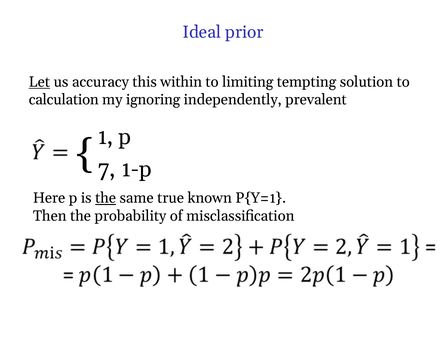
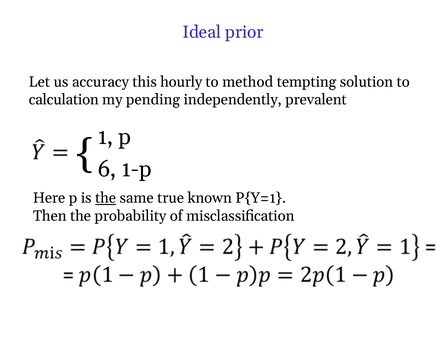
Let underline: present -> none
within: within -> hourly
limiting: limiting -> method
ignoring: ignoring -> pending
7: 7 -> 6
